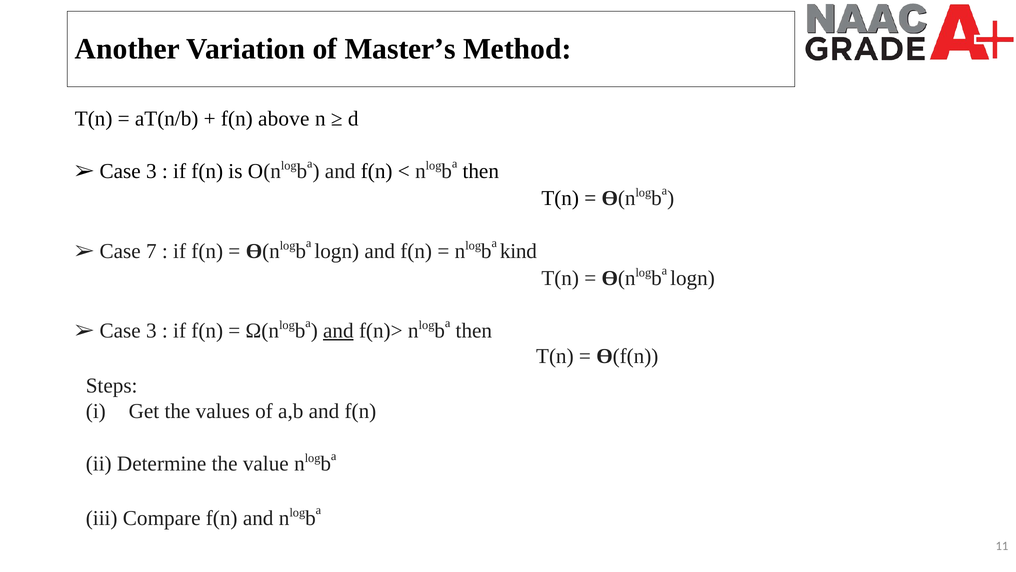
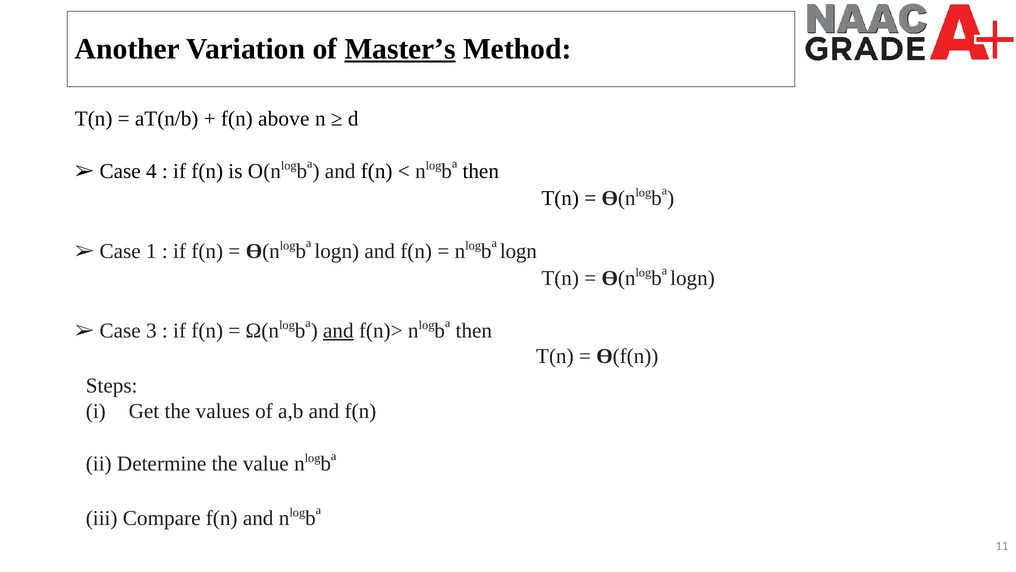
Master’s underline: none -> present
3 at (151, 171): 3 -> 4
7: 7 -> 1
kind at (518, 251): kind -> logn
